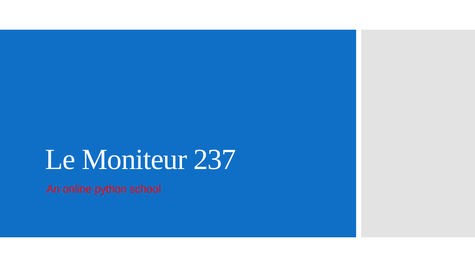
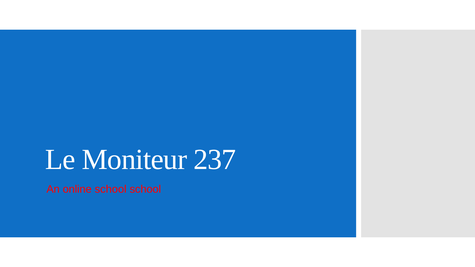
online python: python -> school
